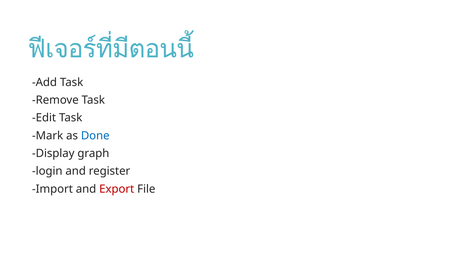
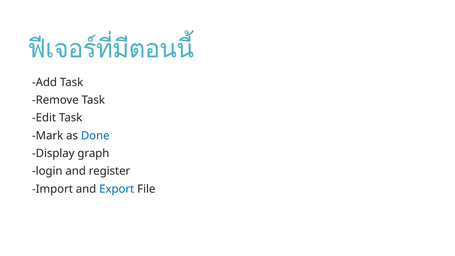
Export colour: red -> blue
